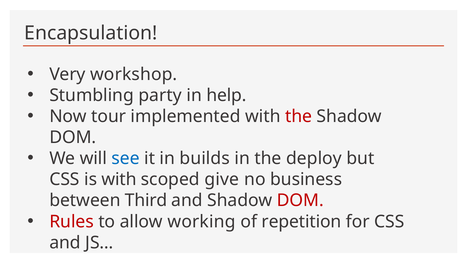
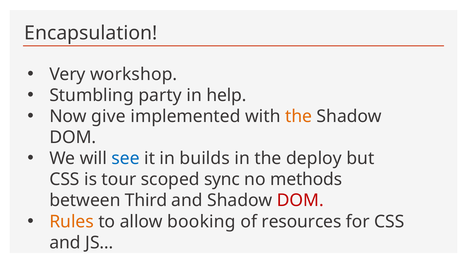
tour: tour -> give
the at (299, 116) colour: red -> orange
is with: with -> tour
give: give -> sync
business: business -> methods
Rules colour: red -> orange
working: working -> booking
repetition: repetition -> resources
